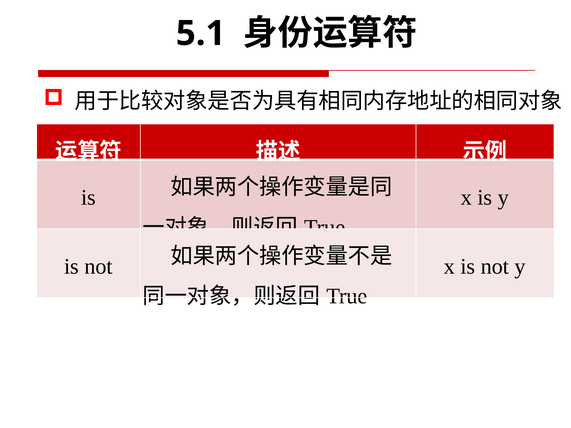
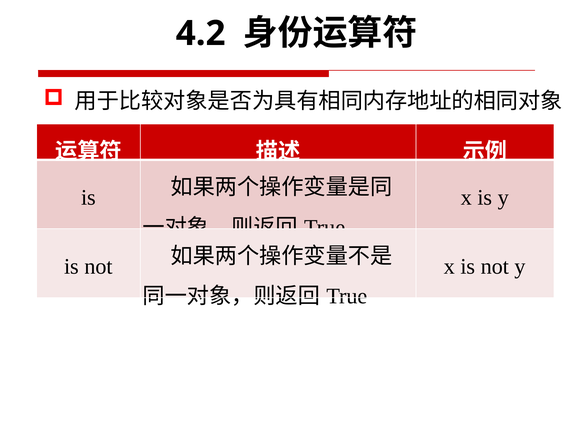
5.1: 5.1 -> 4.2
